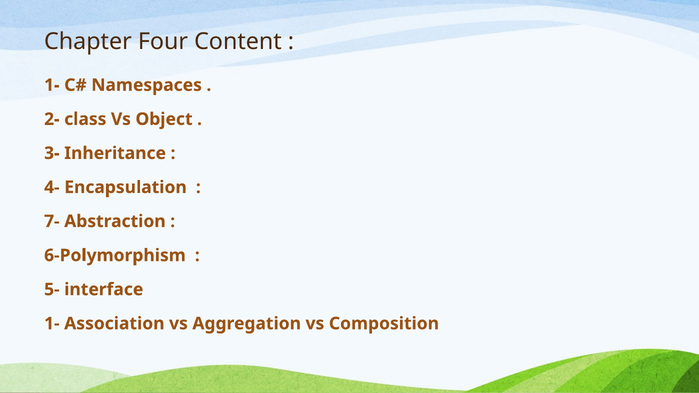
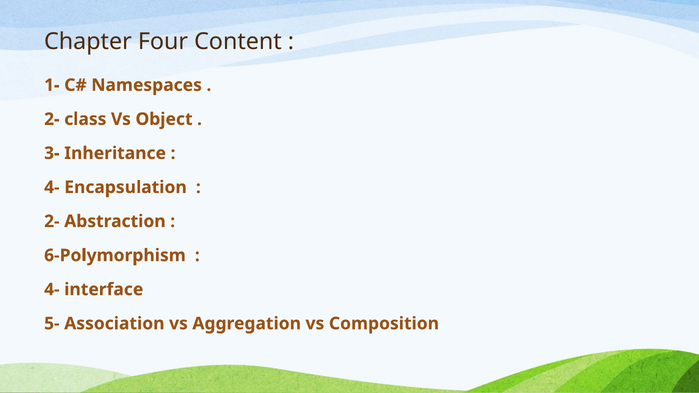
7- at (52, 221): 7- -> 2-
5- at (52, 290): 5- -> 4-
1- at (52, 324): 1- -> 5-
